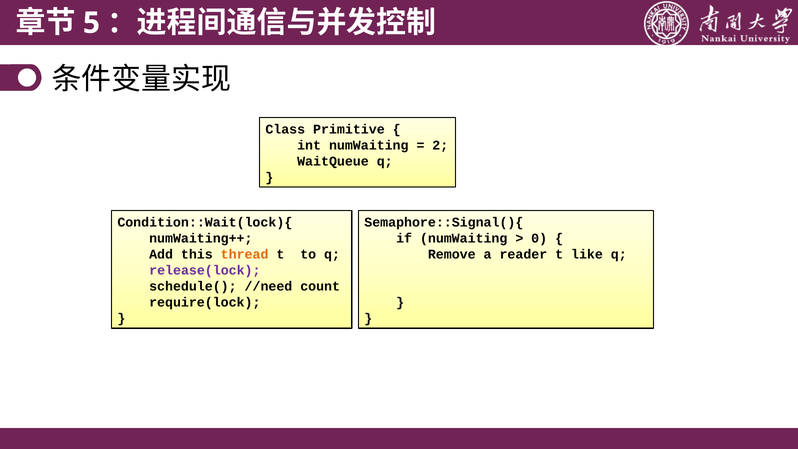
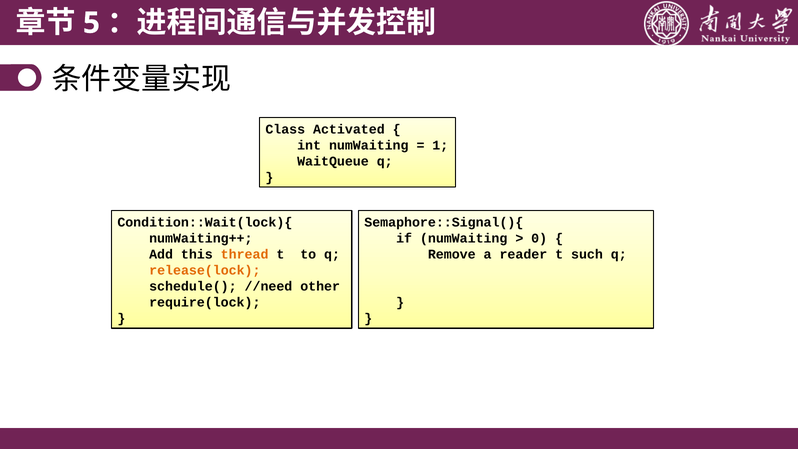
Primitive: Primitive -> Activated
2: 2 -> 1
like: like -> such
release(lock colour: purple -> orange
count: count -> other
